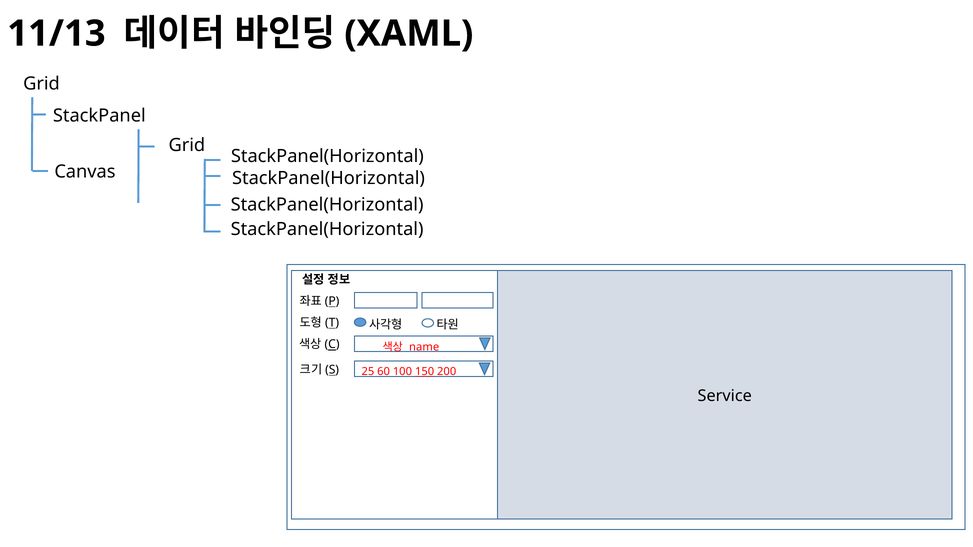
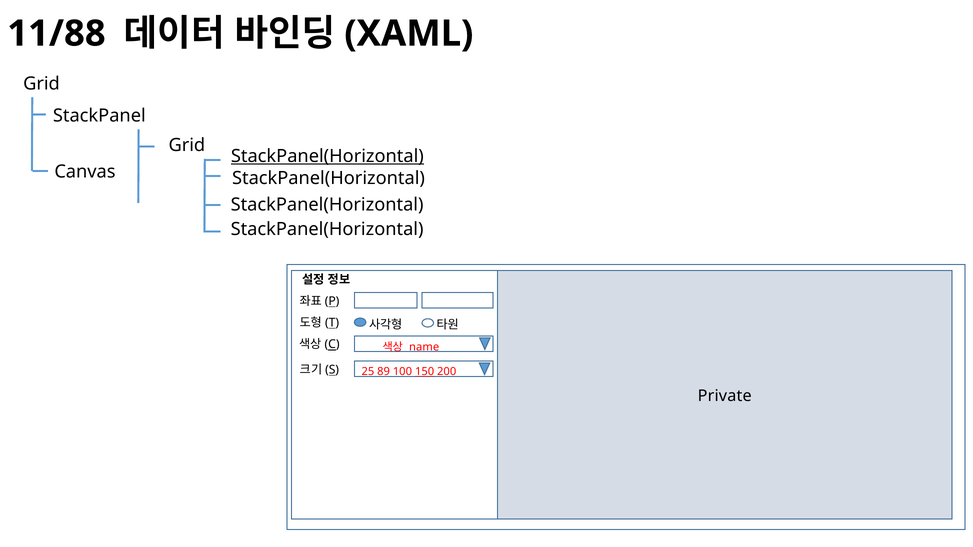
11/13: 11/13 -> 11/88
StackPanel(Horizontal at (327, 156) underline: none -> present
60: 60 -> 89
Service: Service -> Private
